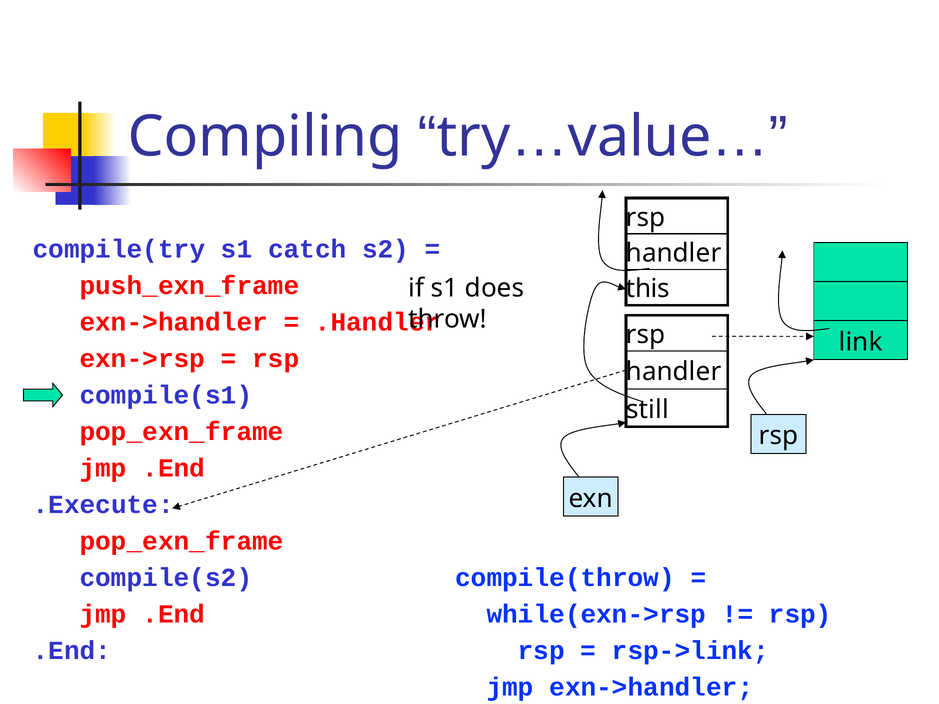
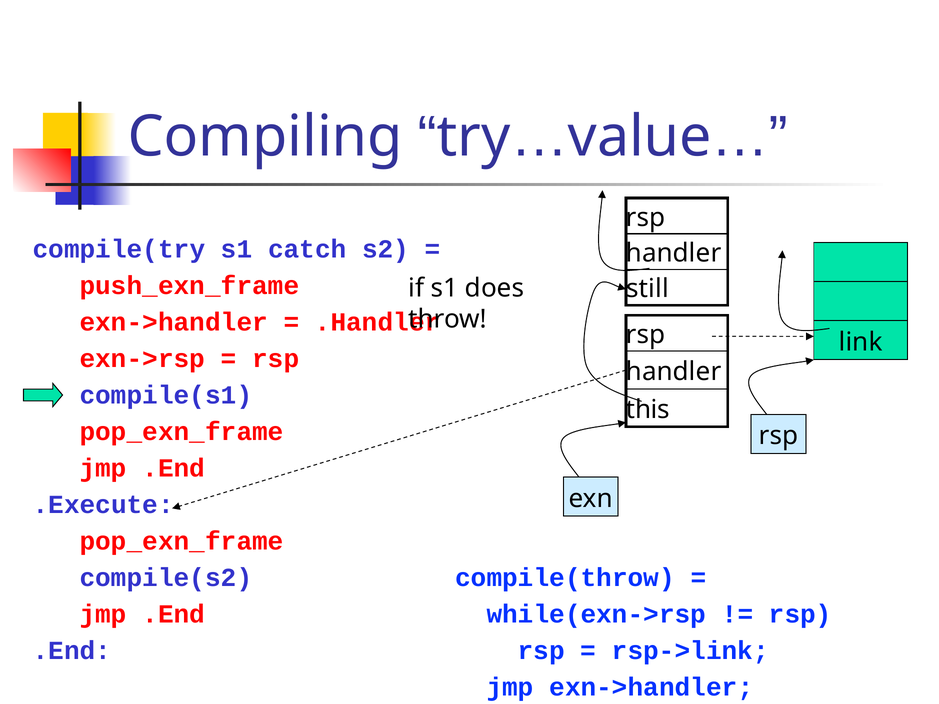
this: this -> still
still: still -> this
